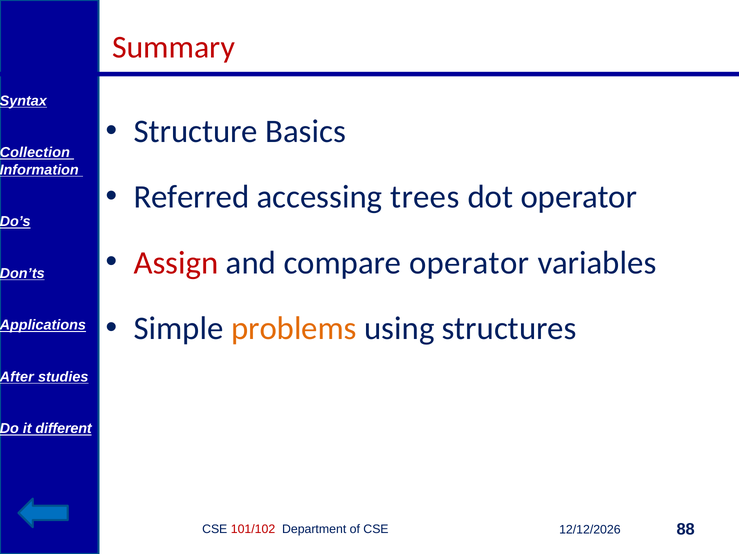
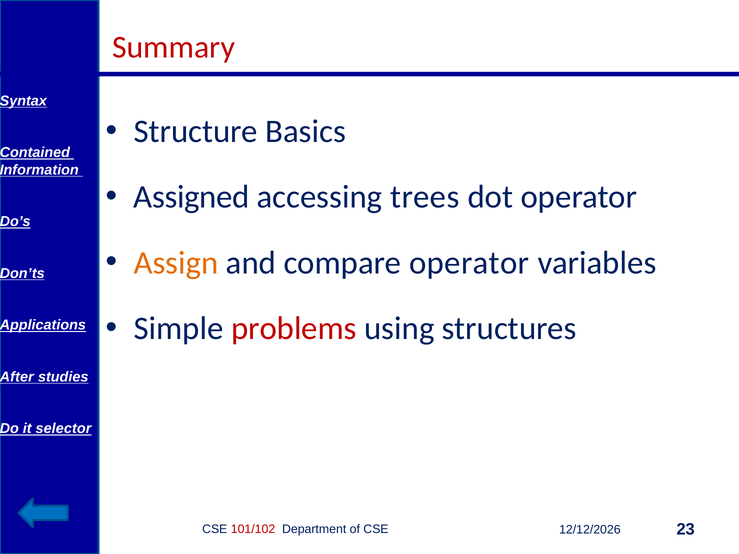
Collection: Collection -> Contained
Referred: Referred -> Assigned
Assign colour: red -> orange
problems colour: orange -> red
different: different -> selector
88: 88 -> 23
